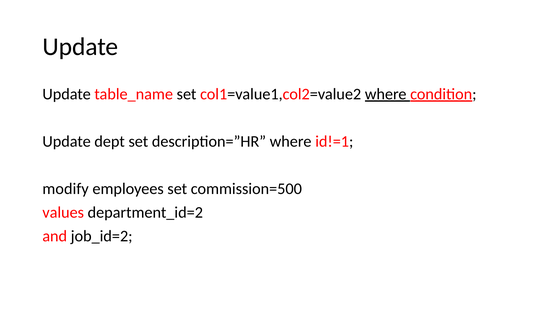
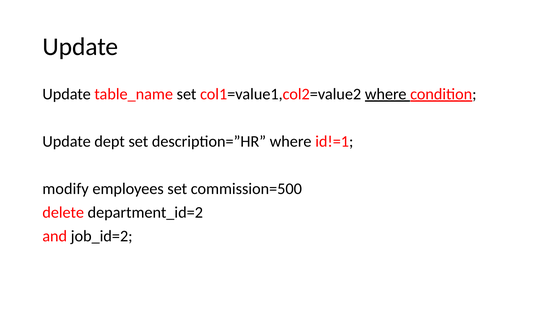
values: values -> delete
